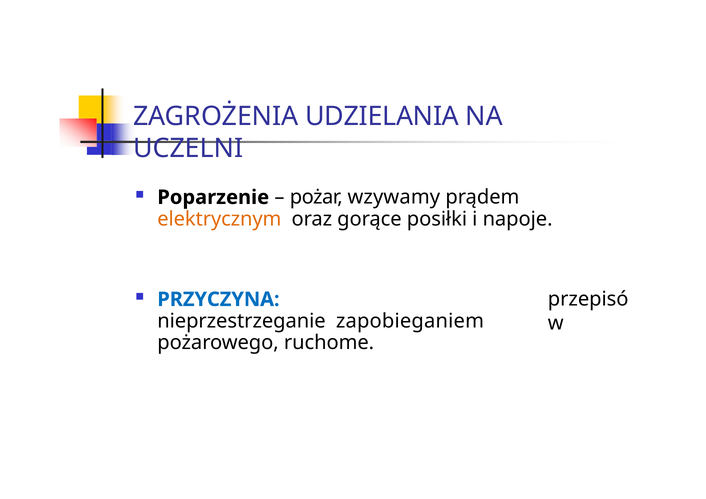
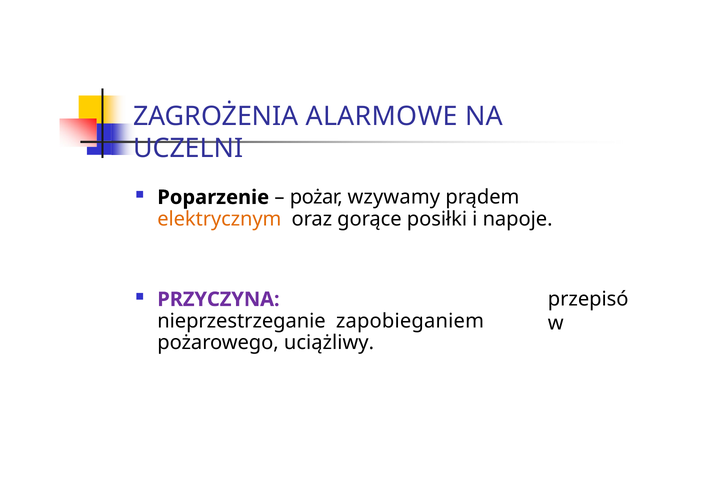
UDZIELANIA: UDZIELANIA -> ALARMOWE
PRZYCZYNA colour: blue -> purple
ruchome: ruchome -> uciążliwy
